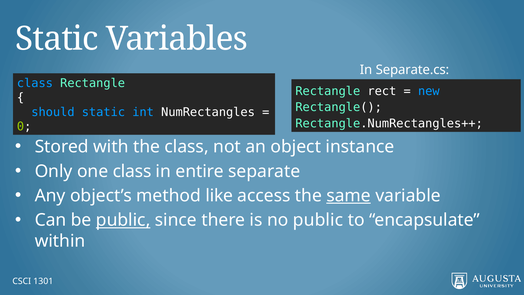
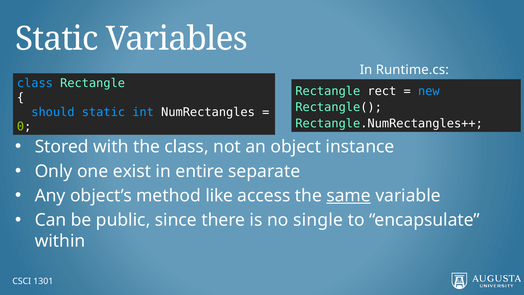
Separate.cs: Separate.cs -> Runtime.cs
one class: class -> exist
public at (123, 220) underline: present -> none
no public: public -> single
